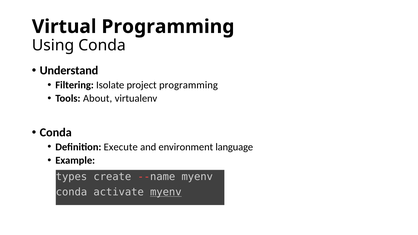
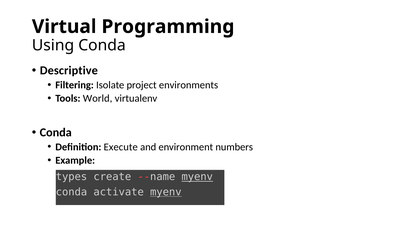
Understand: Understand -> Descriptive
project programming: programming -> environments
About: About -> World
language: language -> numbers
myenv at (197, 177) underline: none -> present
